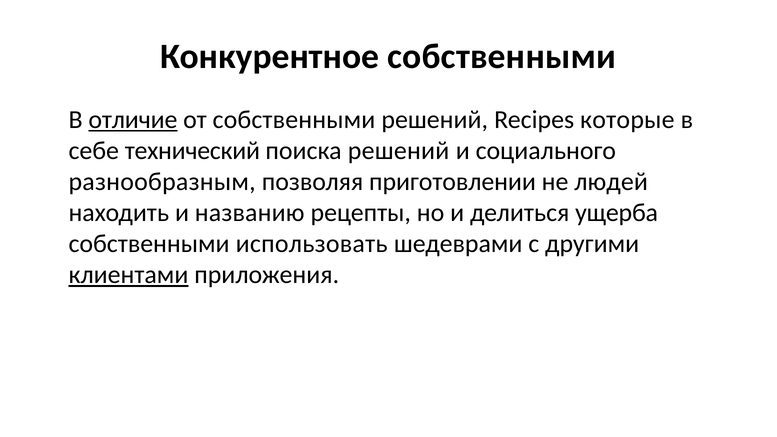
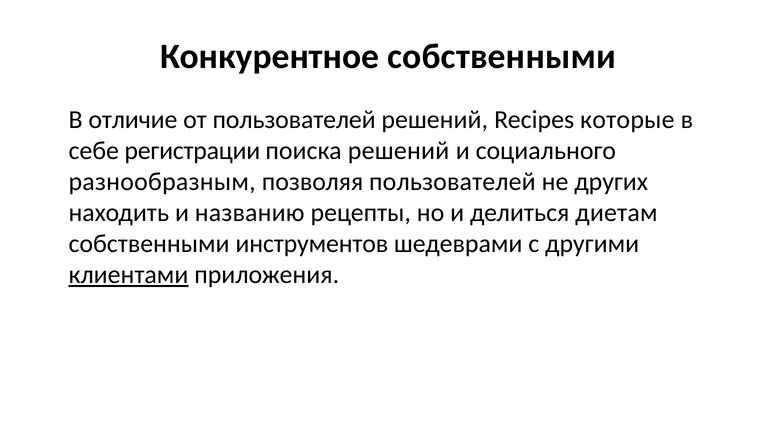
отличие underline: present -> none
от собственными: собственными -> пользователей
технический: технический -> регистрации
позволяя приготовлении: приготовлении -> пользователей
людей: людей -> других
ущерба: ущерба -> диетам
использовать: использовать -> инструментов
